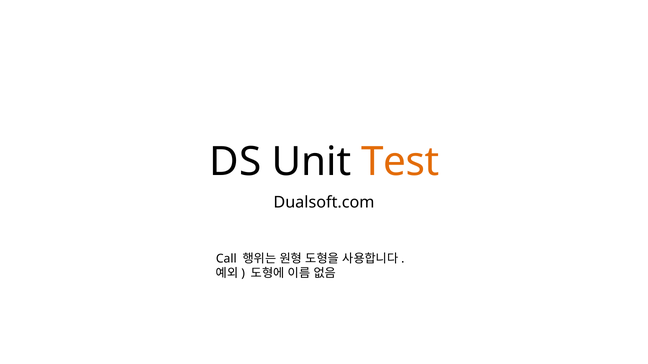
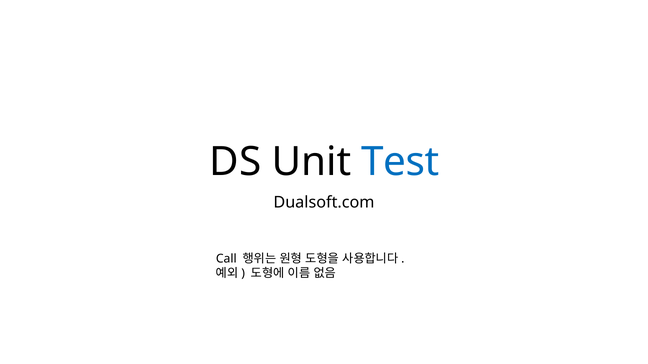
Test colour: orange -> blue
